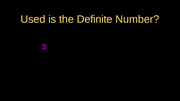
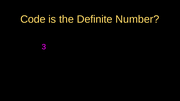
Used: Used -> Code
